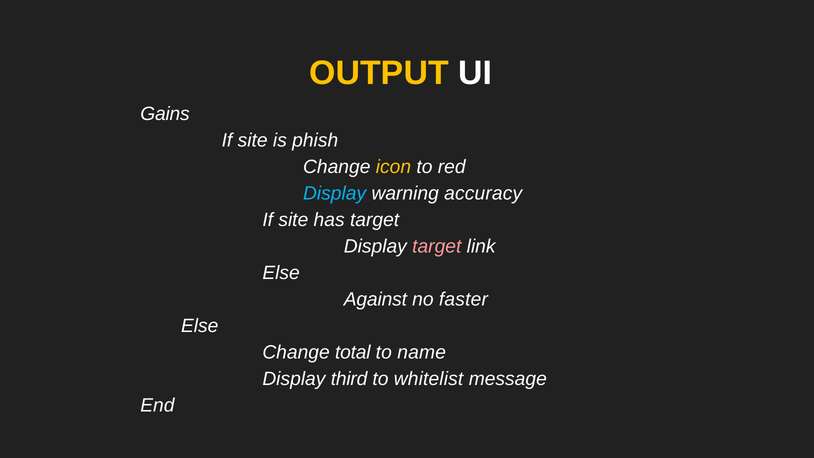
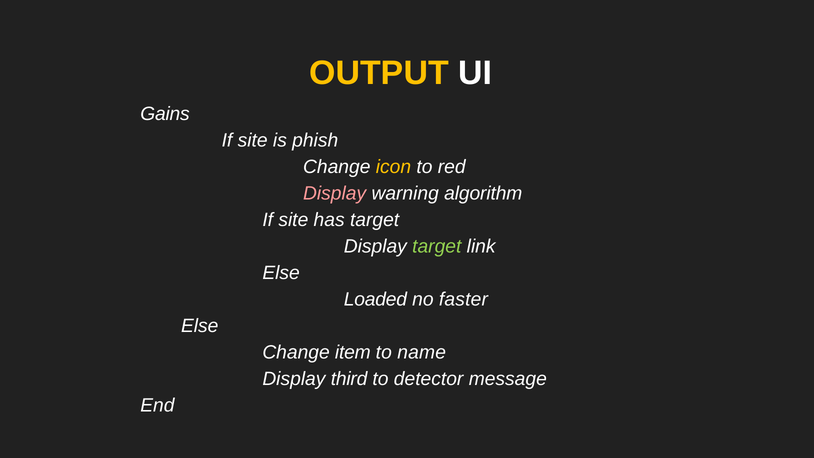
Display at (335, 193) colour: light blue -> pink
accuracy: accuracy -> algorithm
target at (437, 246) colour: pink -> light green
Against: Against -> Loaded
total: total -> item
whitelist: whitelist -> detector
